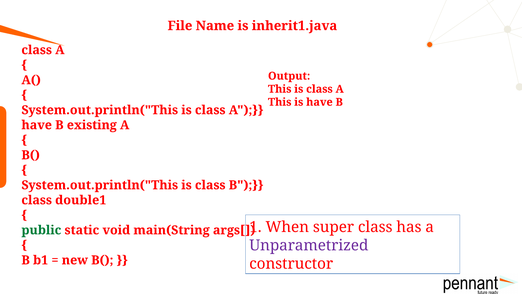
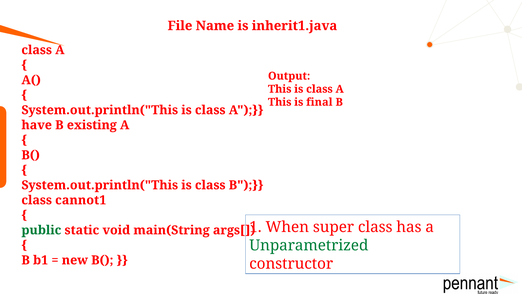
is have: have -> final
double1: double1 -> cannot1
Unparametrized colour: purple -> green
